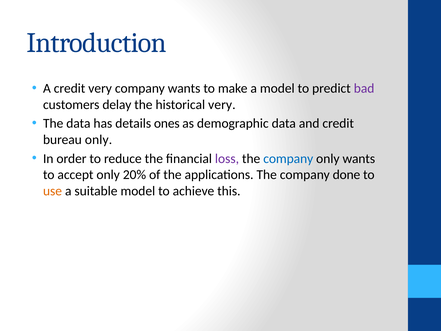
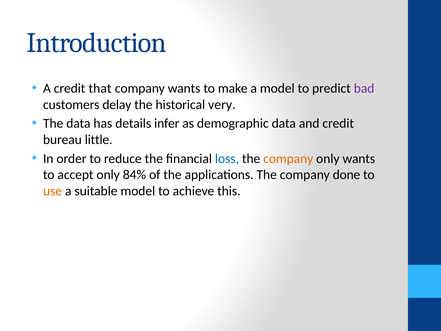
credit very: very -> that
ones: ones -> infer
bureau only: only -> little
loss colour: purple -> blue
company at (288, 158) colour: blue -> orange
20%: 20% -> 84%
